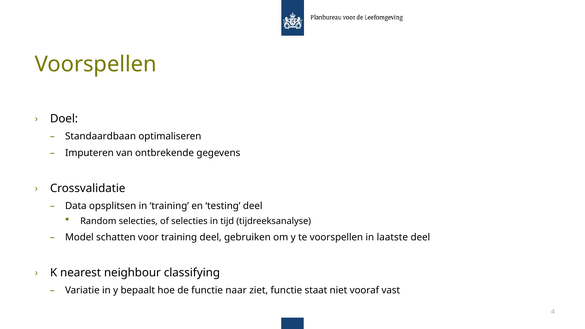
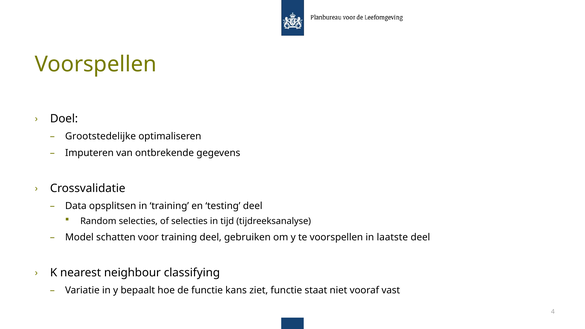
Standaardbaan: Standaardbaan -> Grootstedelijke
naar: naar -> kans
